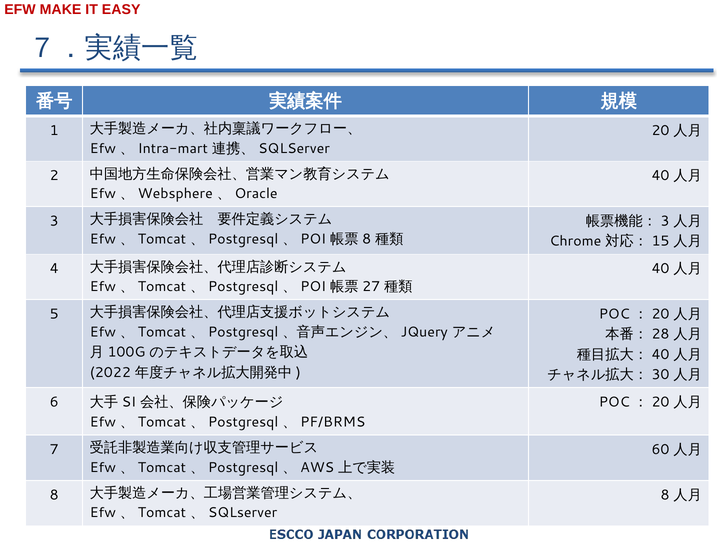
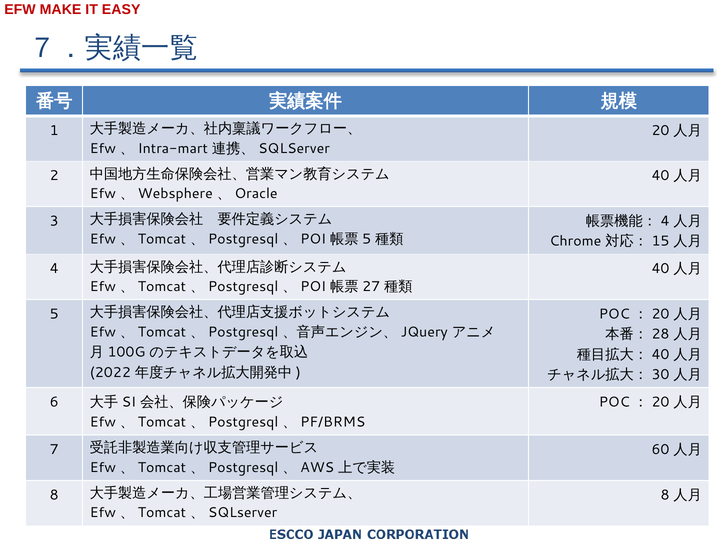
3 at (665, 221): 3 -> 4
8 at (367, 239): 8 -> 5
